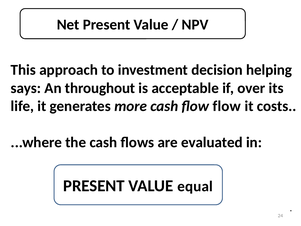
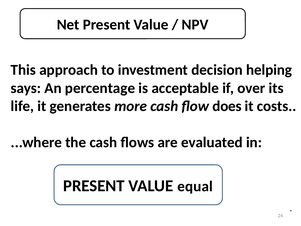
throughout: throughout -> percentage
flow flow: flow -> does
